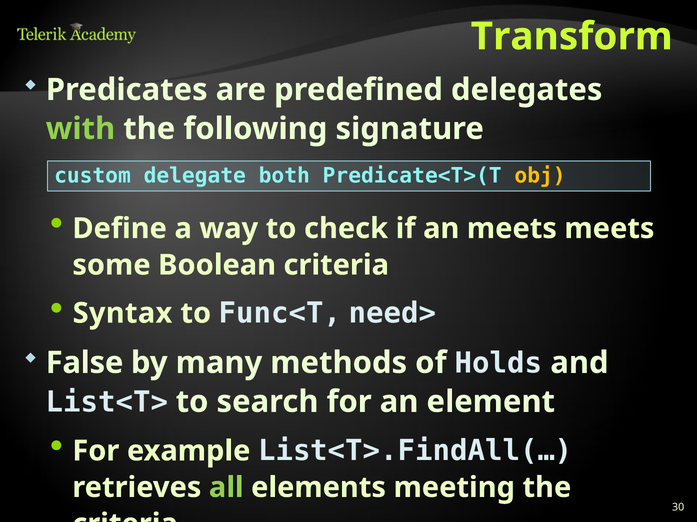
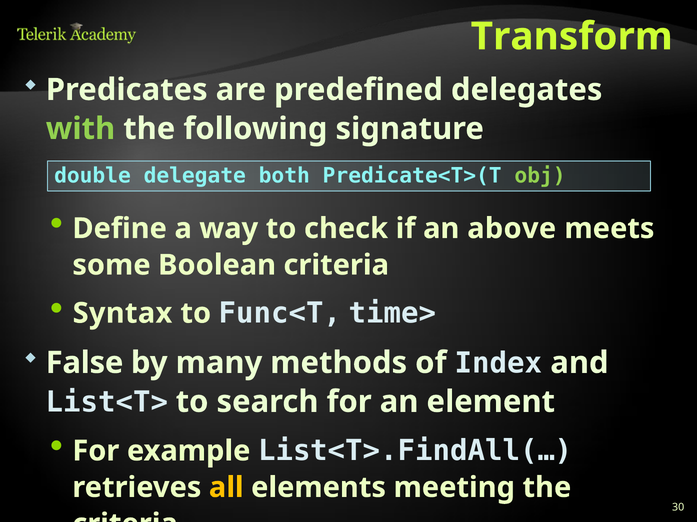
custom: custom -> double
obj colour: yellow -> light green
an meets: meets -> above
need>: need> -> time>
Holds: Holds -> Index
all colour: light green -> yellow
